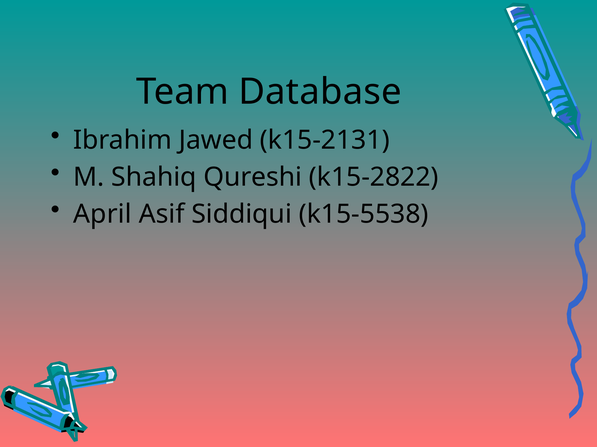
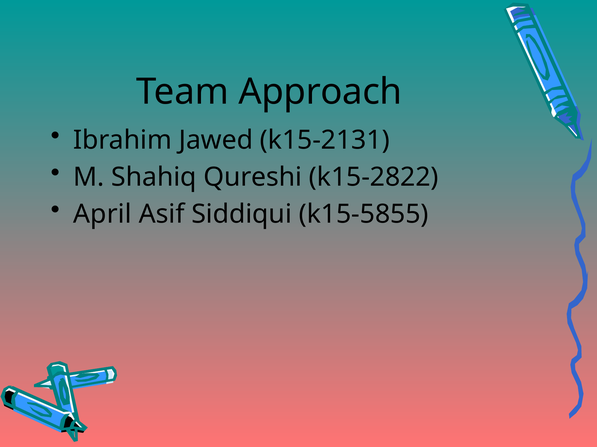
Database: Database -> Approach
k15-5538: k15-5538 -> k15-5855
